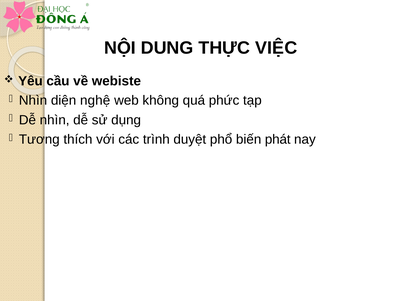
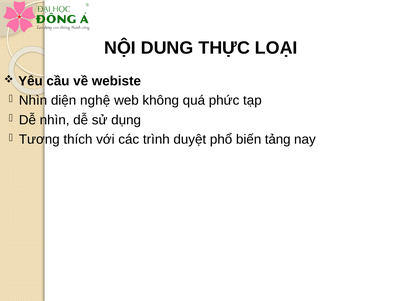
VIỆC: VIỆC -> LOẠI
phát: phát -> tảng
